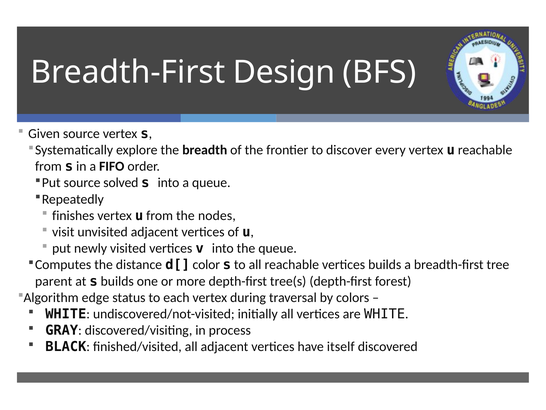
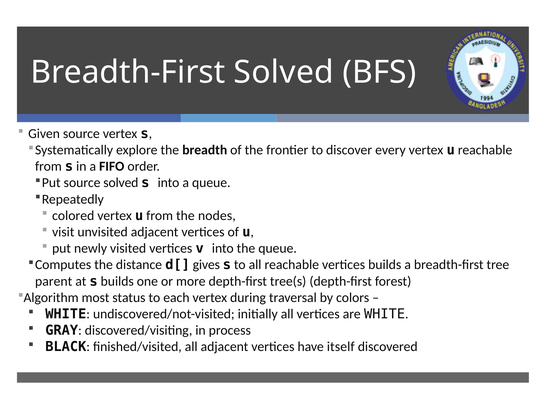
Breadth-First Design: Design -> Solved
finishes: finishes -> colored
color: color -> gives
edge: edge -> most
